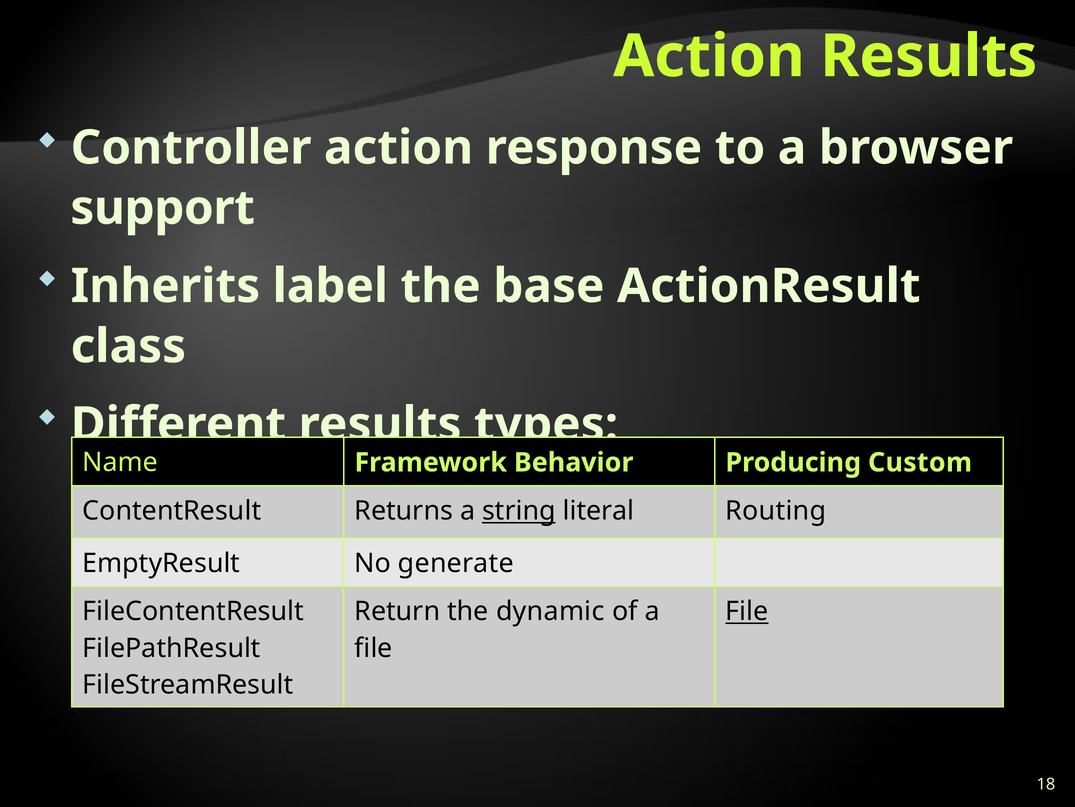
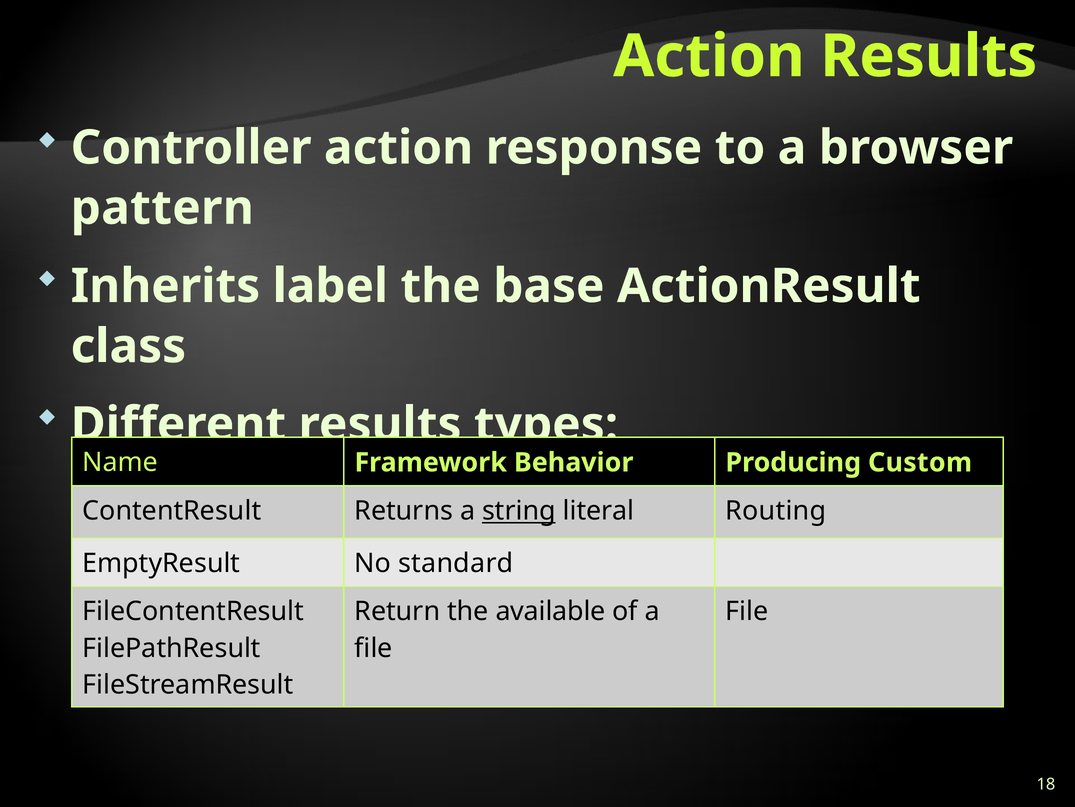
support: support -> pattern
generate: generate -> standard
dynamic: dynamic -> available
File at (747, 611) underline: present -> none
